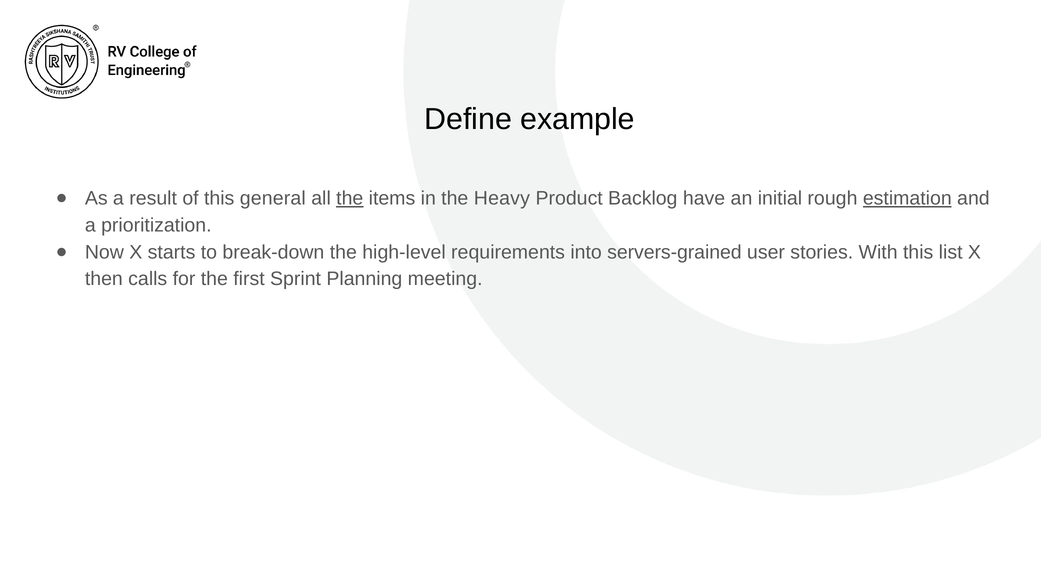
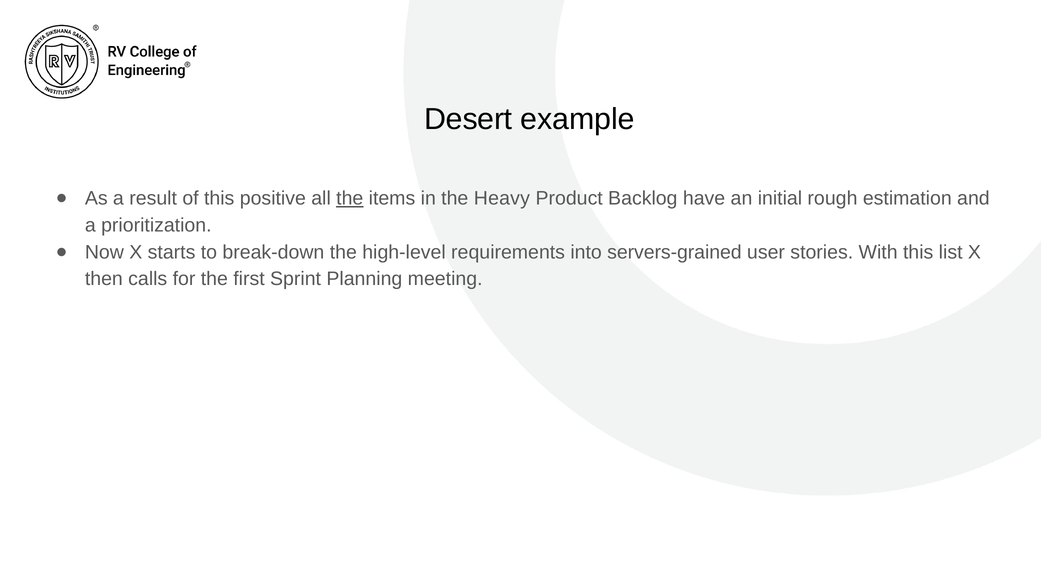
Define: Define -> Desert
general: general -> positive
estimation underline: present -> none
